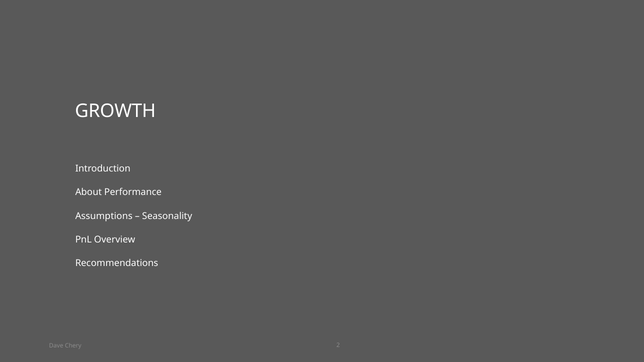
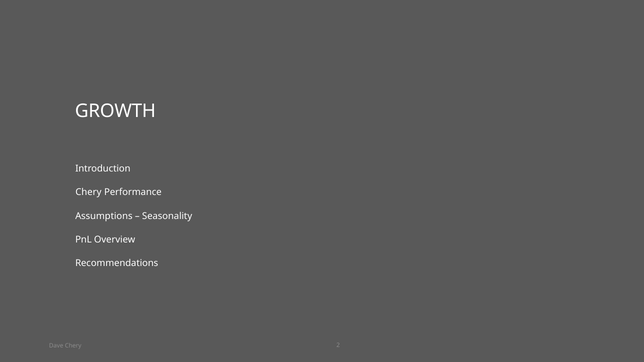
About at (89, 192): About -> Chery
